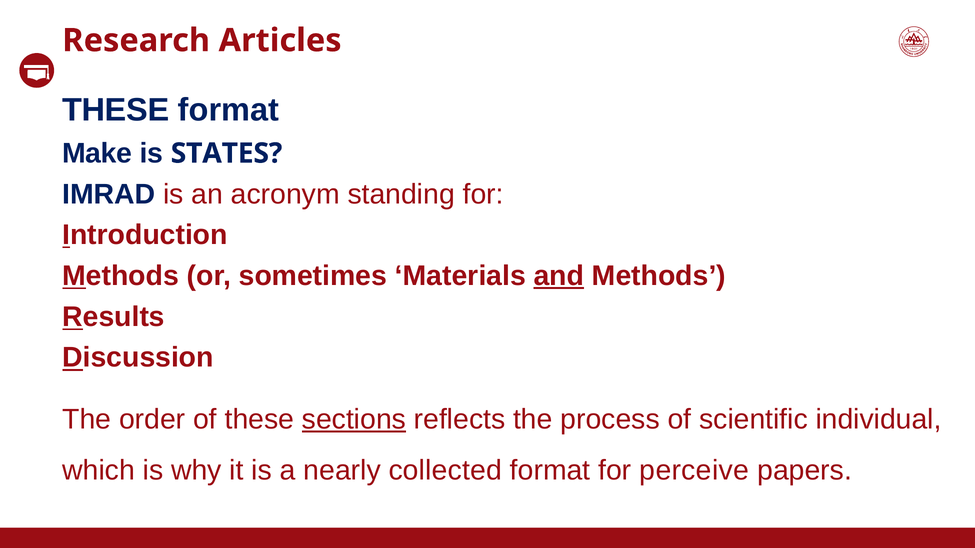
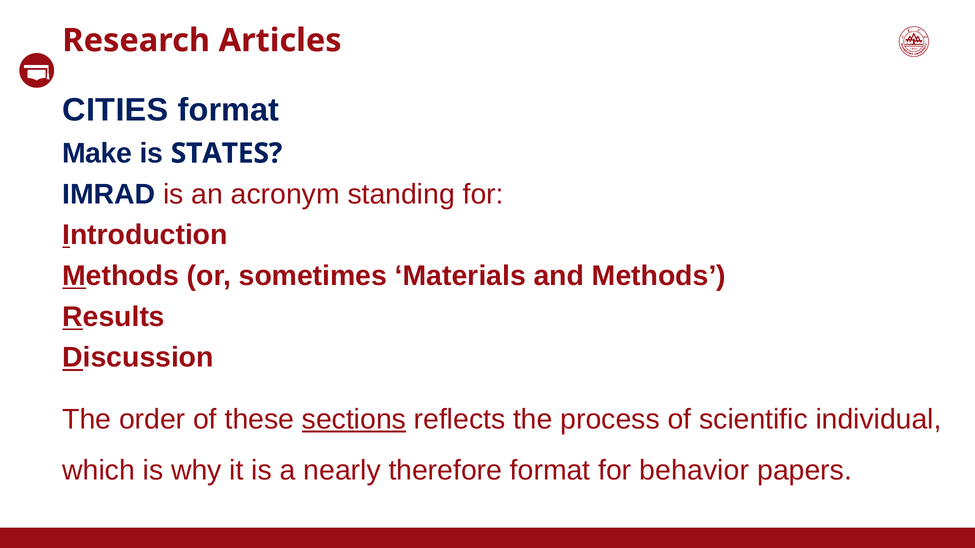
THESE at (116, 110): THESE -> CITIES
and underline: present -> none
collected: collected -> therefore
perceive: perceive -> behavior
